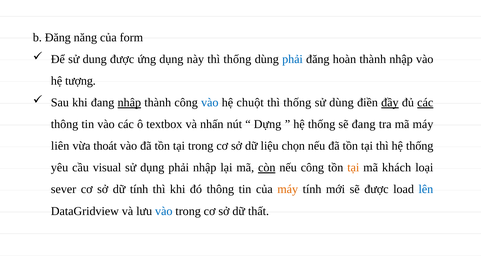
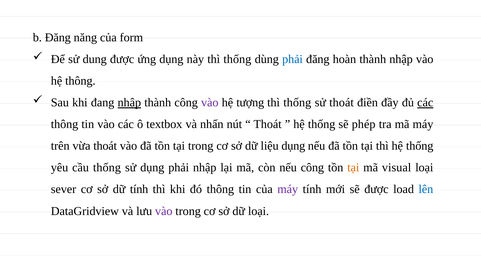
hệ tượng: tượng -> thông
vào at (210, 102) colour: blue -> purple
chuột: chuột -> tượng
sử dùng: dùng -> thoát
đầy underline: present -> none
Dựng at (268, 124): Dựng -> Thoát
sẽ đang: đang -> phép
liên: liên -> trên
liệu chọn: chọn -> dụng
cầu visual: visual -> thống
còn underline: present -> none
khách: khách -> visual
máy at (288, 189) colour: orange -> purple
vào at (164, 211) colour: blue -> purple
dữ thất: thất -> loại
